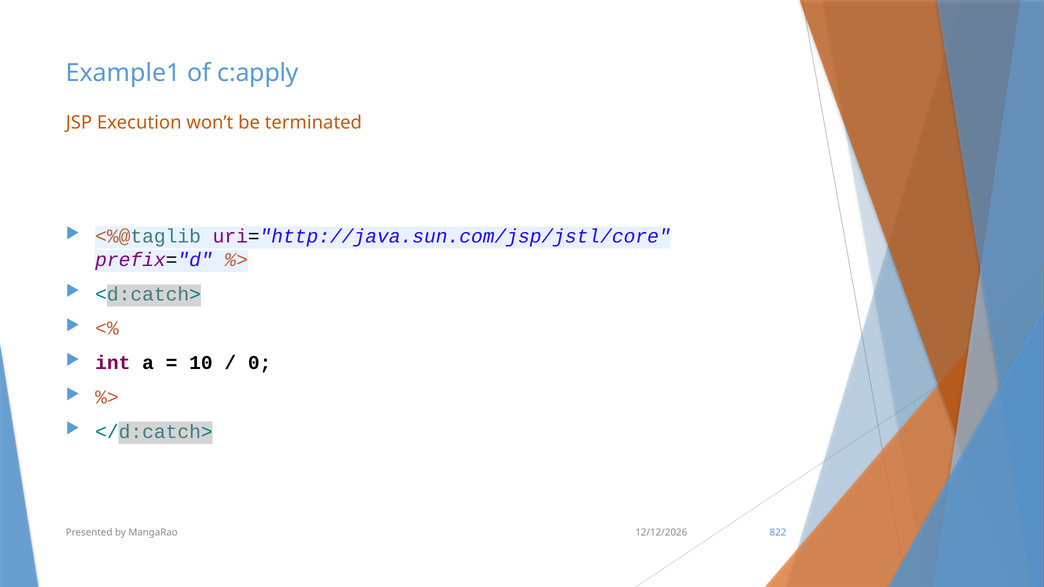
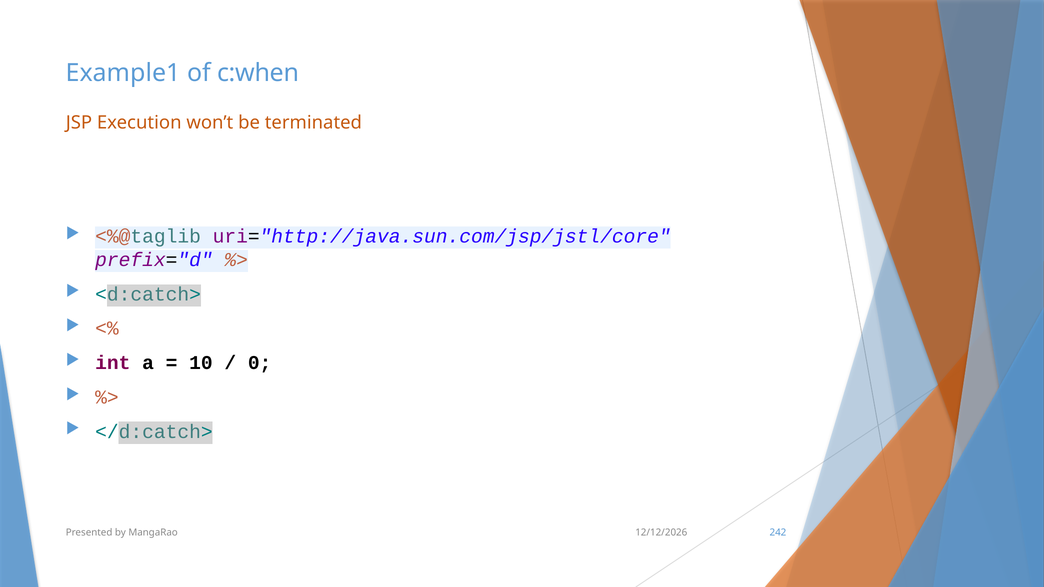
c:apply: c:apply -> c:when
822: 822 -> 242
